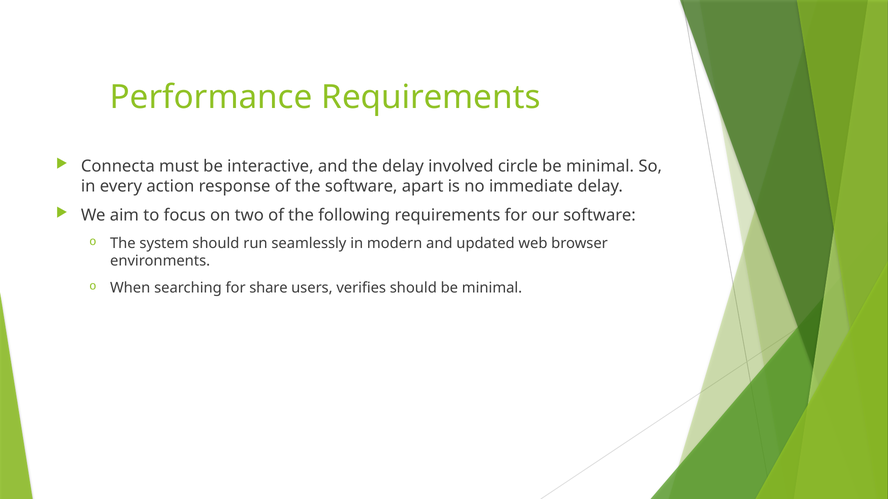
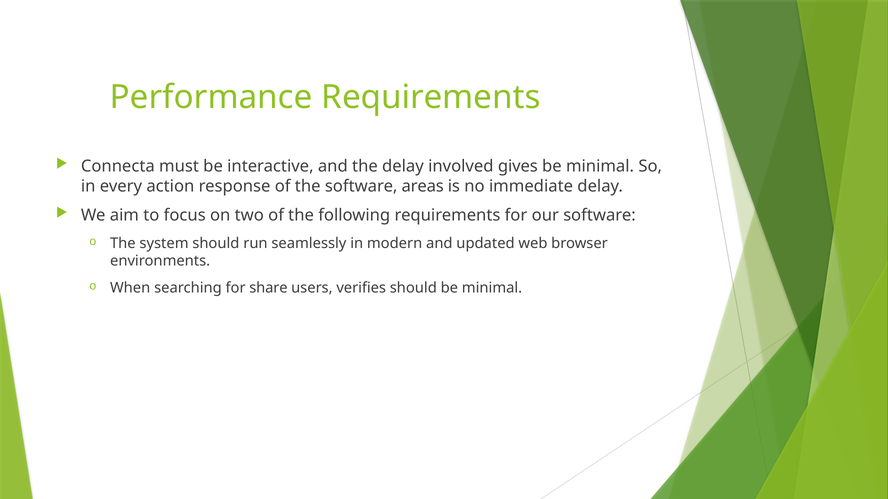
circle: circle -> gives
apart: apart -> areas
